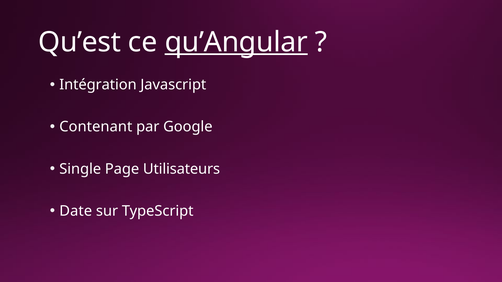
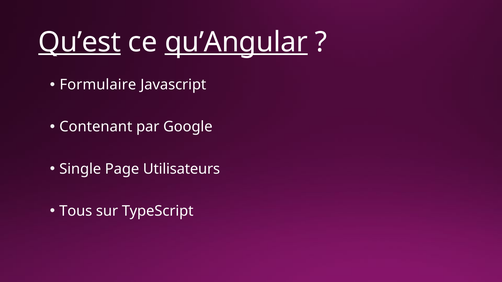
Qu’est underline: none -> present
Intégration: Intégration -> Formulaire
Date: Date -> Tous
